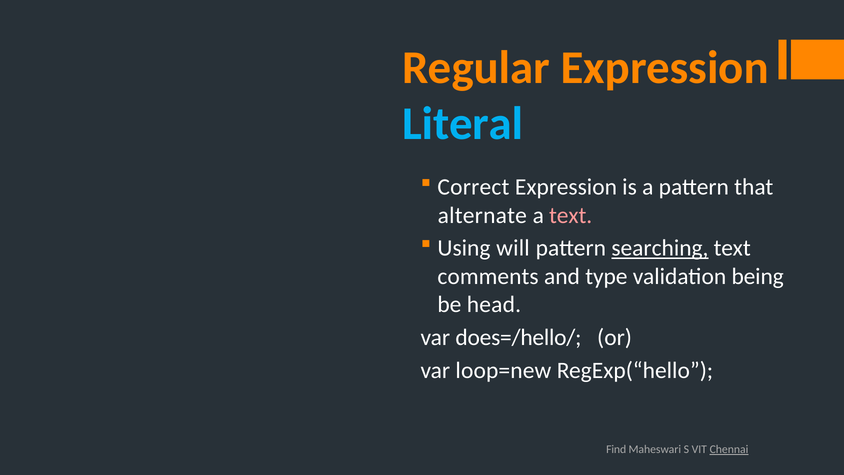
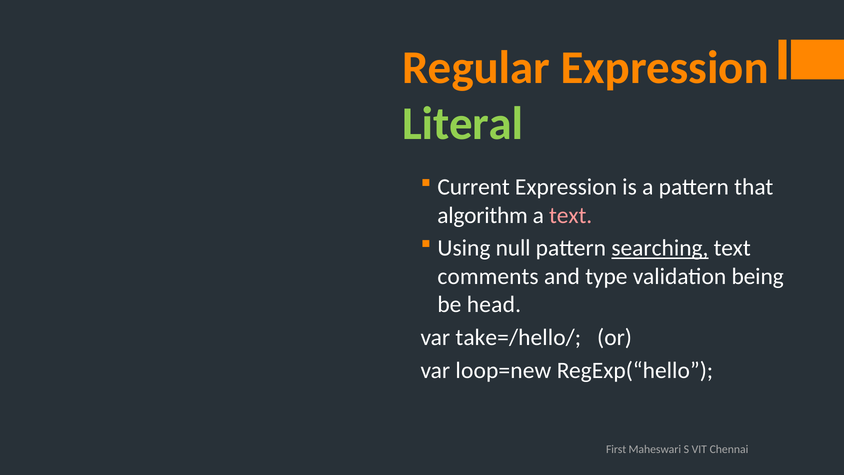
Literal colour: light blue -> light green
Correct: Correct -> Current
alternate: alternate -> algorithm
will: will -> null
does=/hello/: does=/hello/ -> take=/hello/
Find: Find -> First
Chennai underline: present -> none
